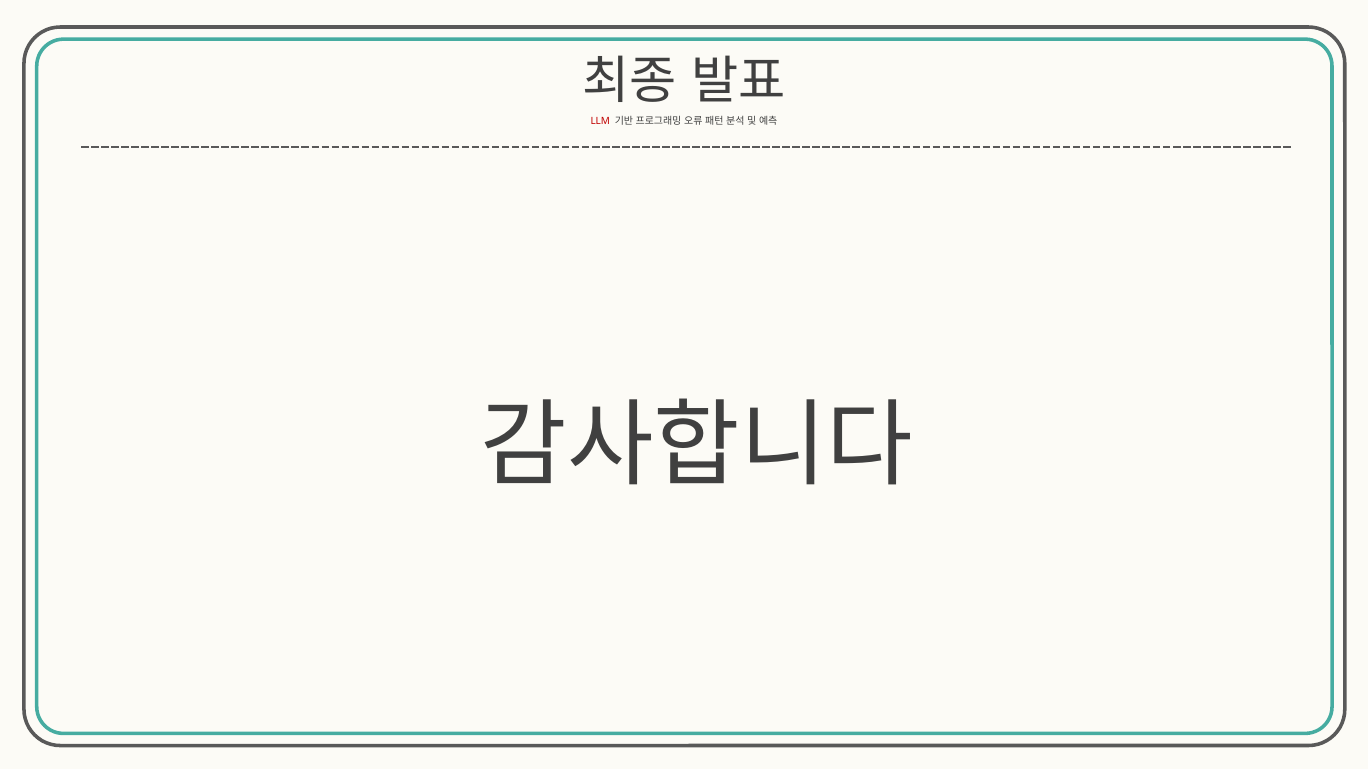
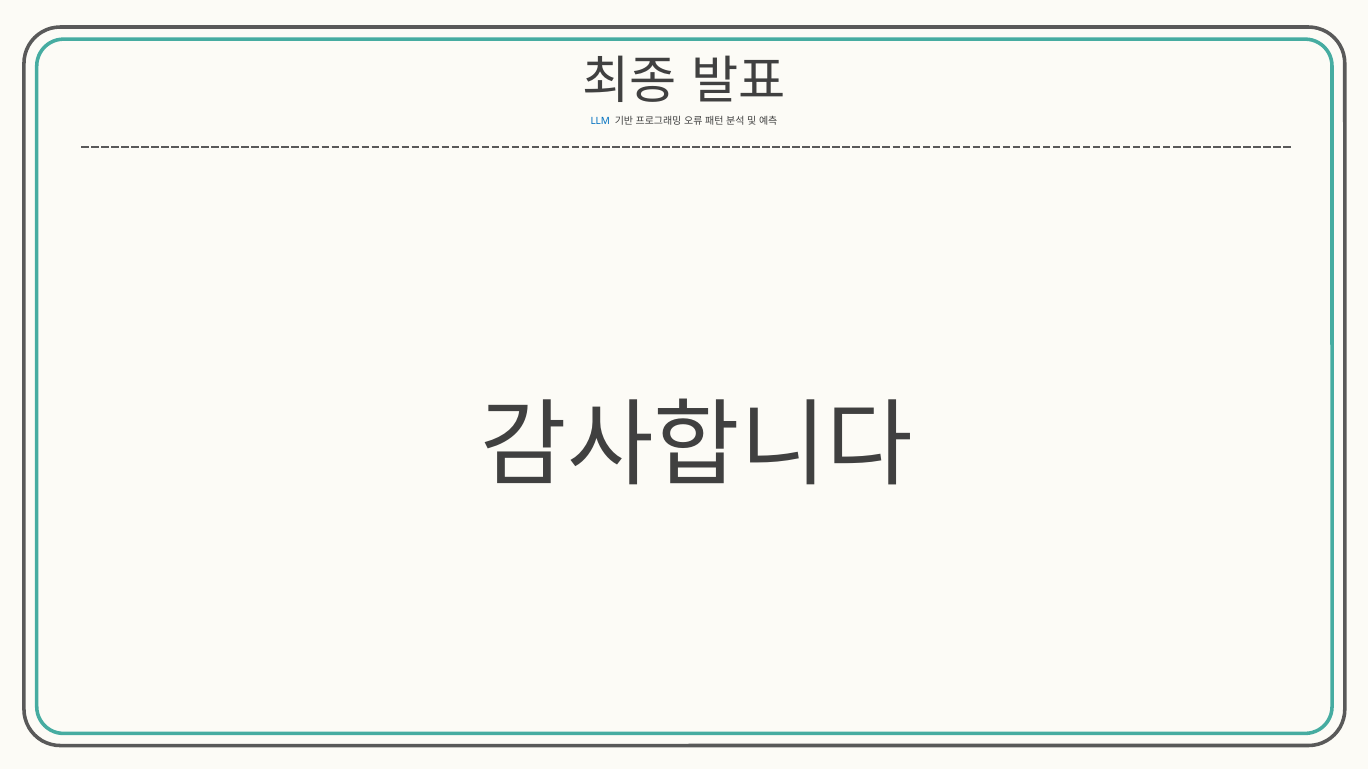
LLM colour: red -> blue
